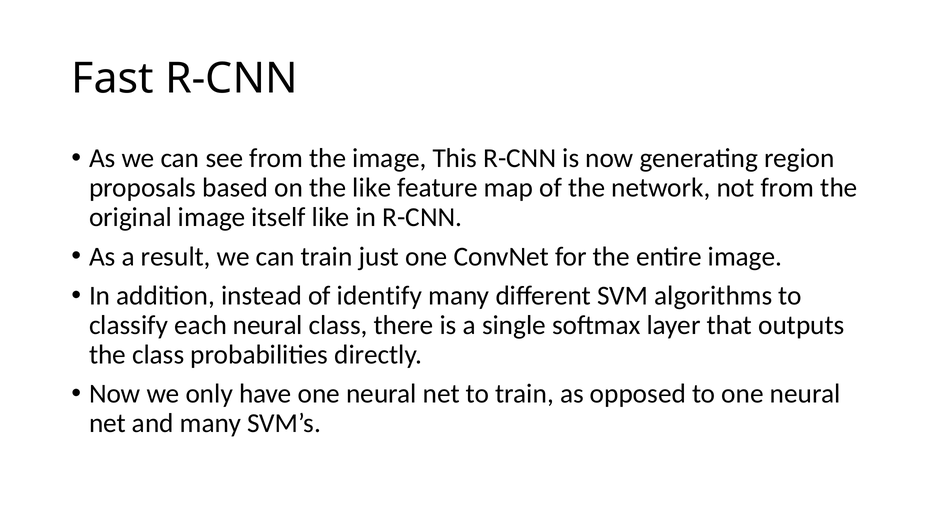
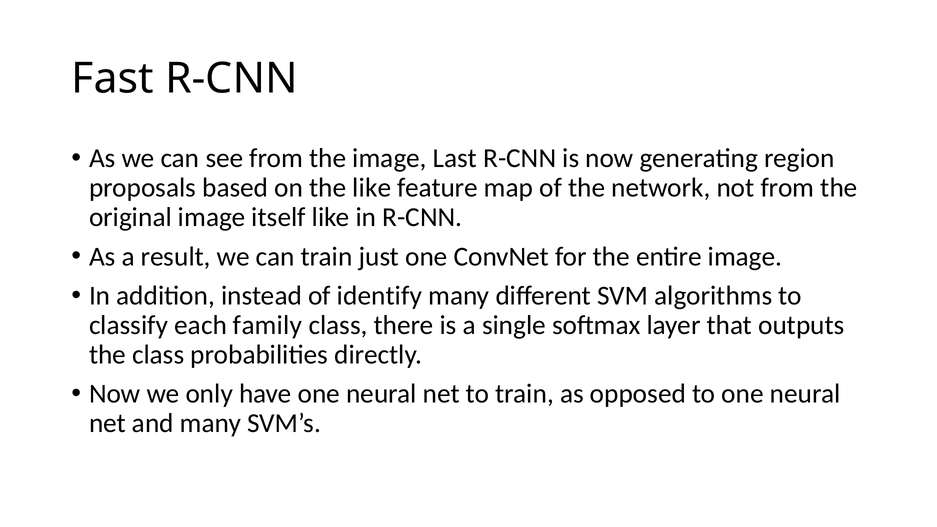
This: This -> Last
each neural: neural -> family
